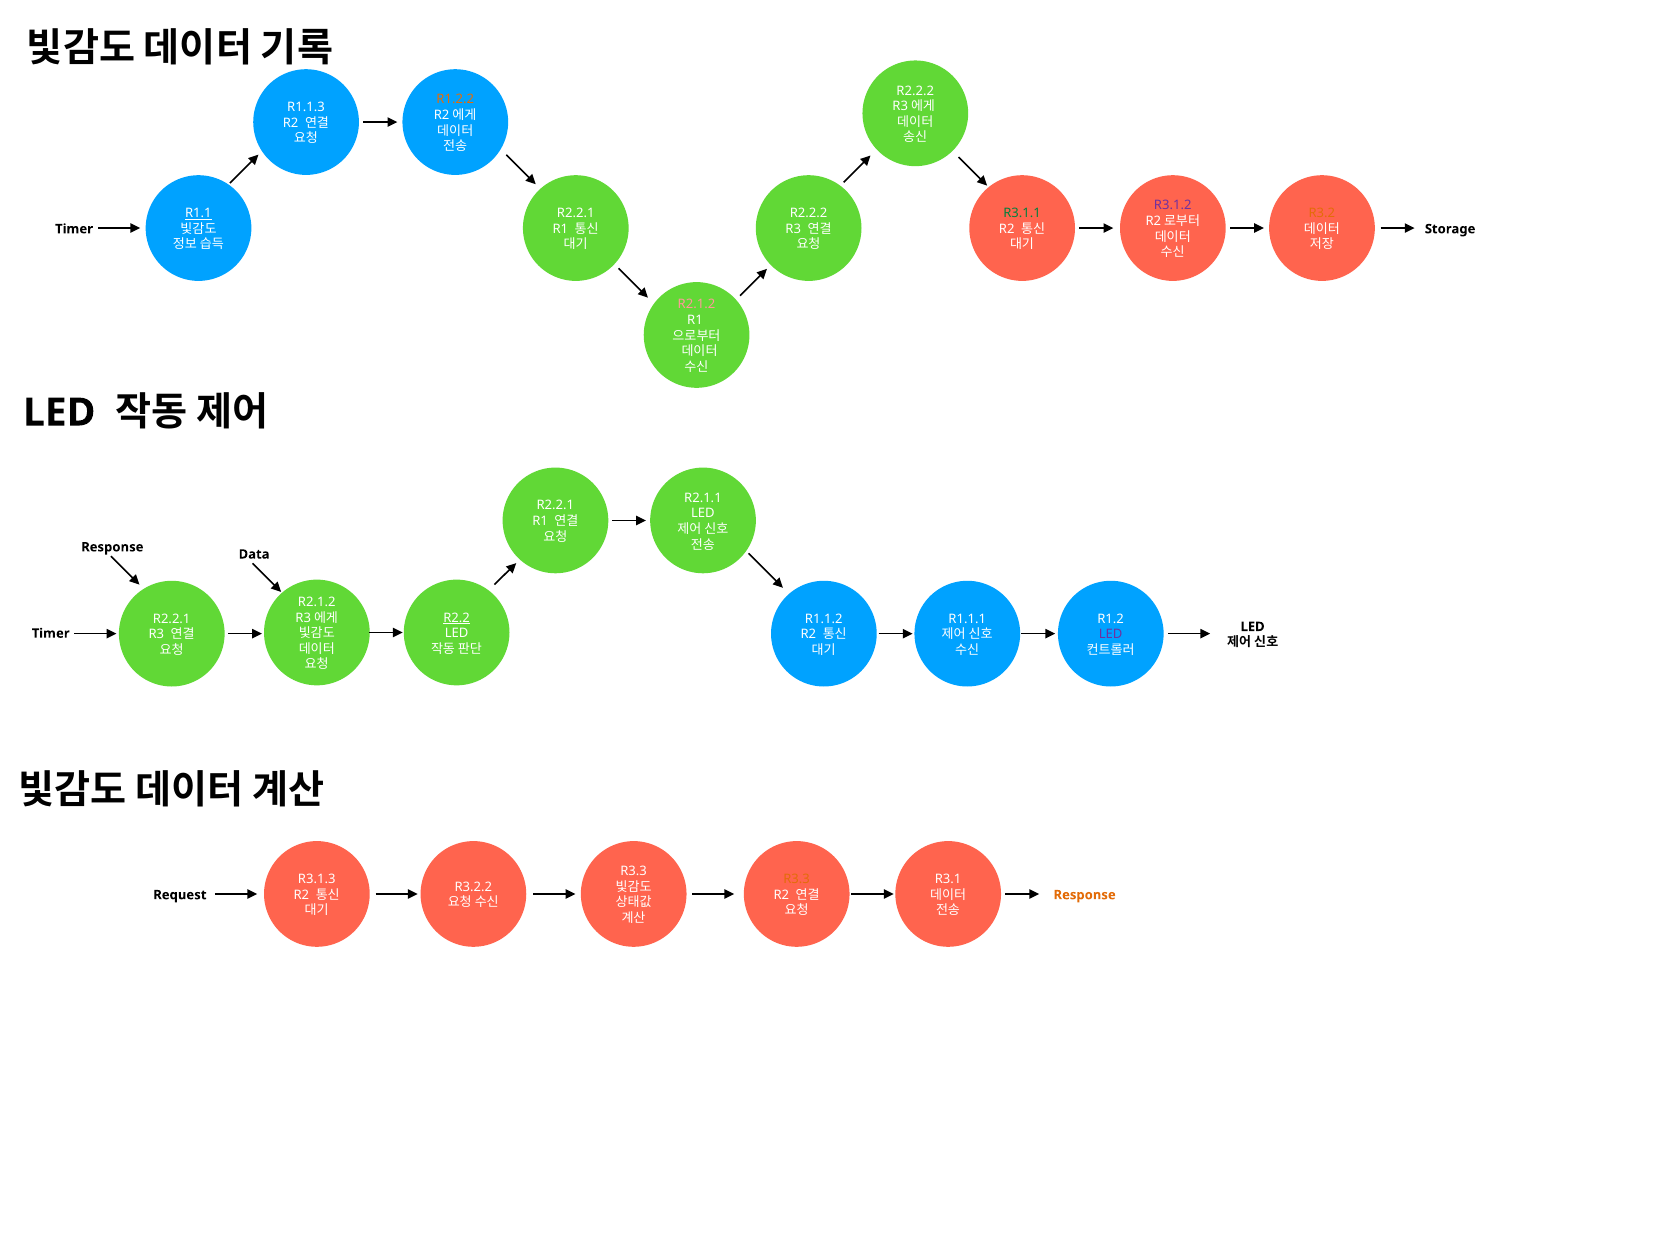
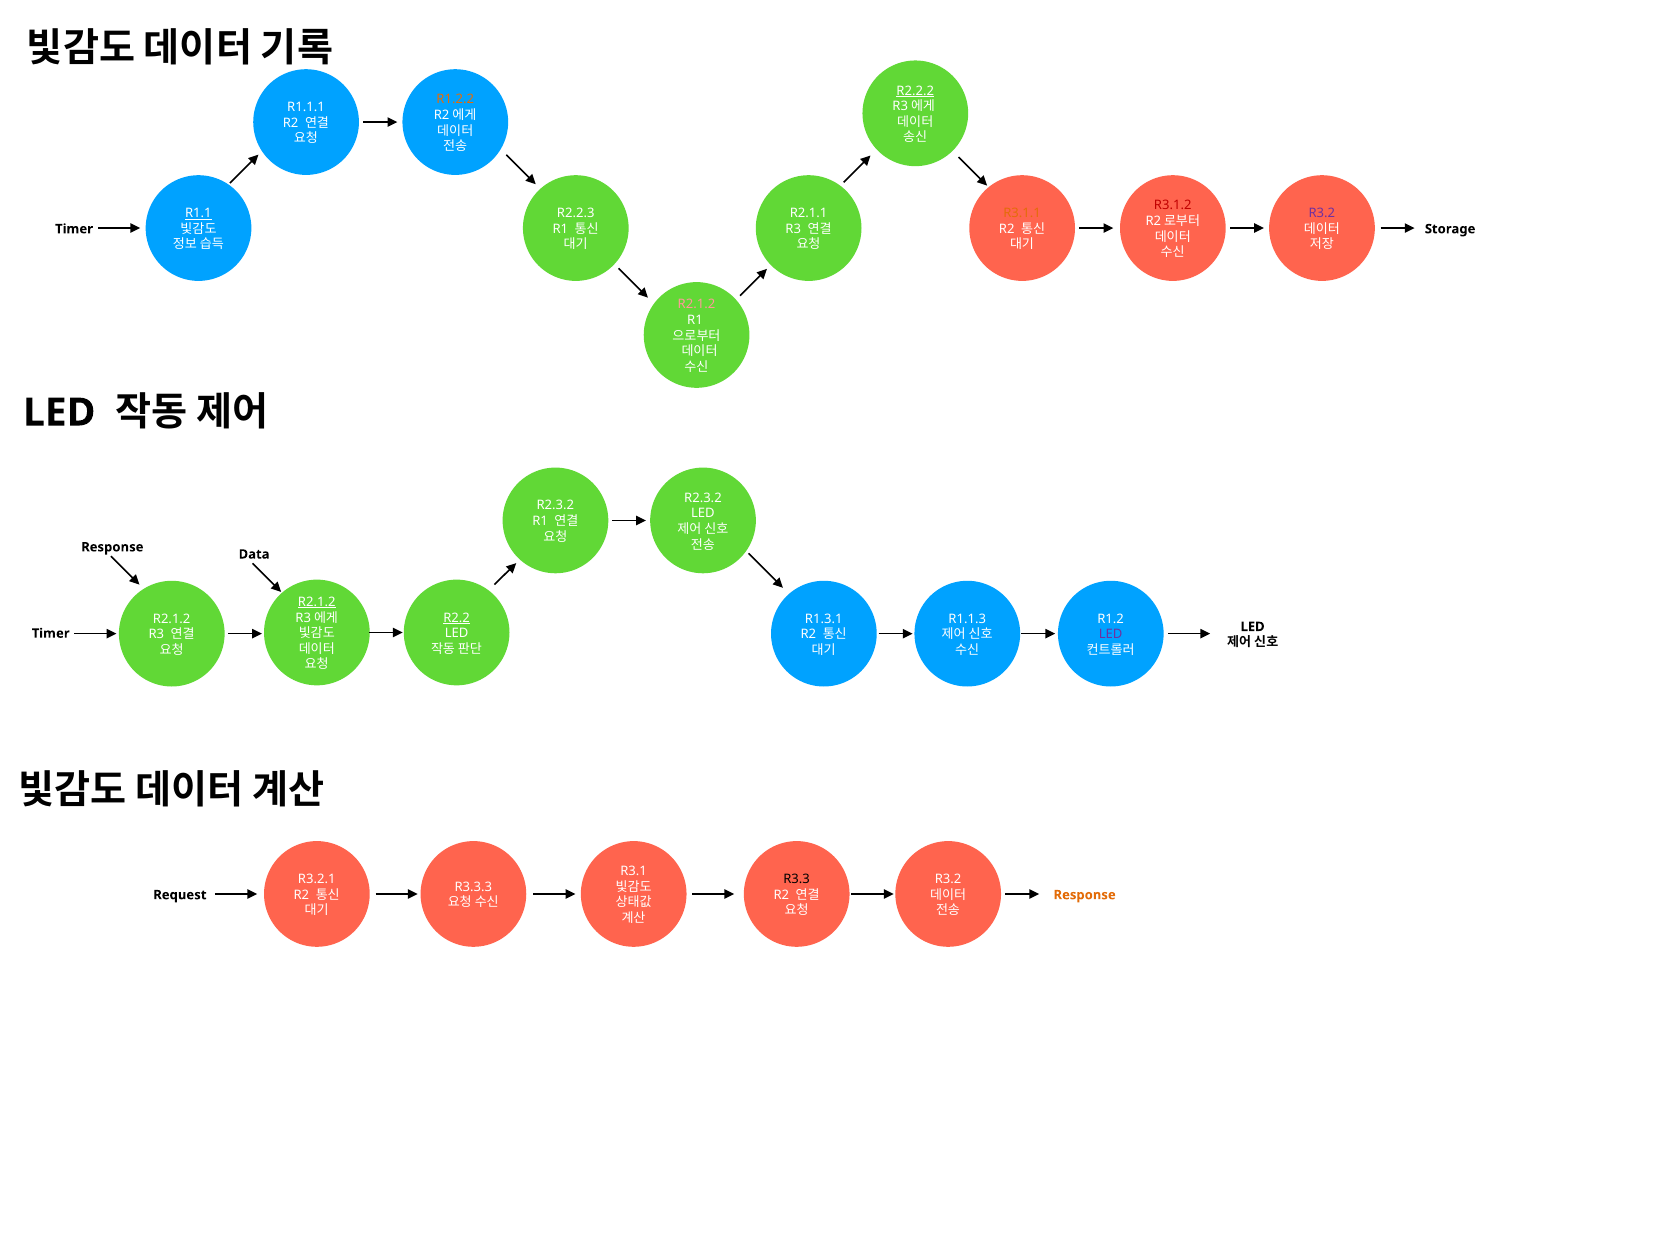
R2.2.2 at (915, 91) underline: none -> present
R1.1.3: R1.1.3 -> R1.1.1
R3.1.2 colour: purple -> red
R2.2.1 at (576, 213): R2.2.1 -> R2.2.3
R2.2.2 at (809, 213): R2.2.2 -> R2.1.1
R3.1.1 colour: green -> orange
R3.2 at (1322, 213) colour: orange -> purple
R2.1.1 at (703, 498): R2.1.1 -> R2.3.2
R2.2.1 at (555, 506): R2.2.1 -> R2.3.2
R2.1.2 at (317, 602) underline: none -> present
R2.2.1 at (172, 619): R2.2.1 -> R2.1.2
R1.1.2: R1.1.2 -> R1.3.1
R1.1.1: R1.1.1 -> R1.1.3
R3.3 at (634, 871): R3.3 -> R3.1
R3.1.3: R3.1.3 -> R3.2.1
R3.3 at (797, 879) colour: orange -> black
R3.1 at (948, 879): R3.1 -> R3.2
R3.2.2: R3.2.2 -> R3.3.3
